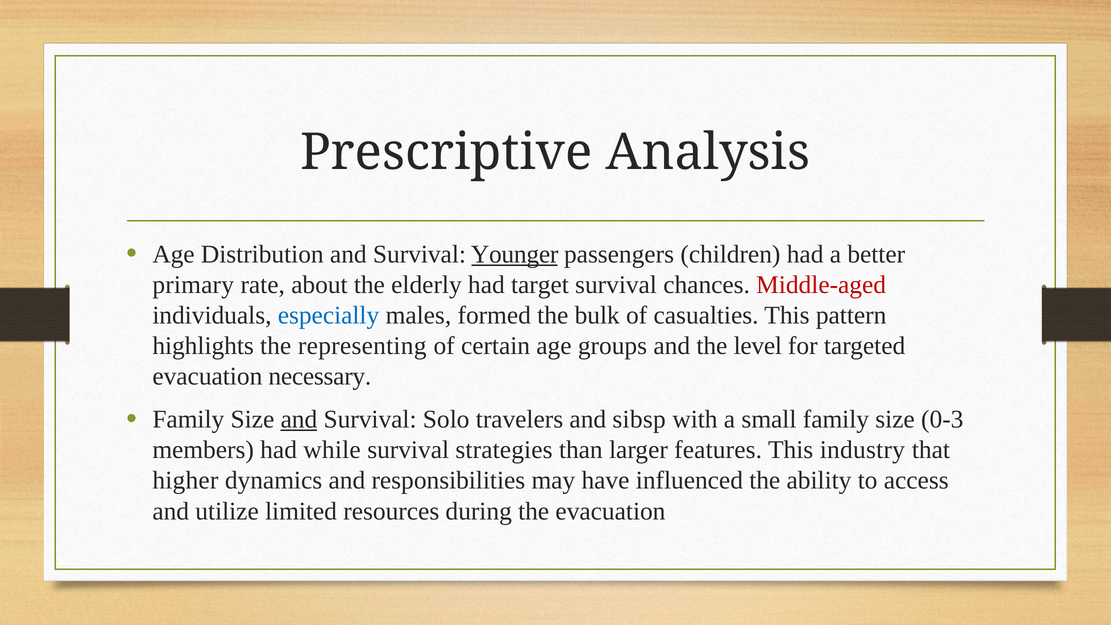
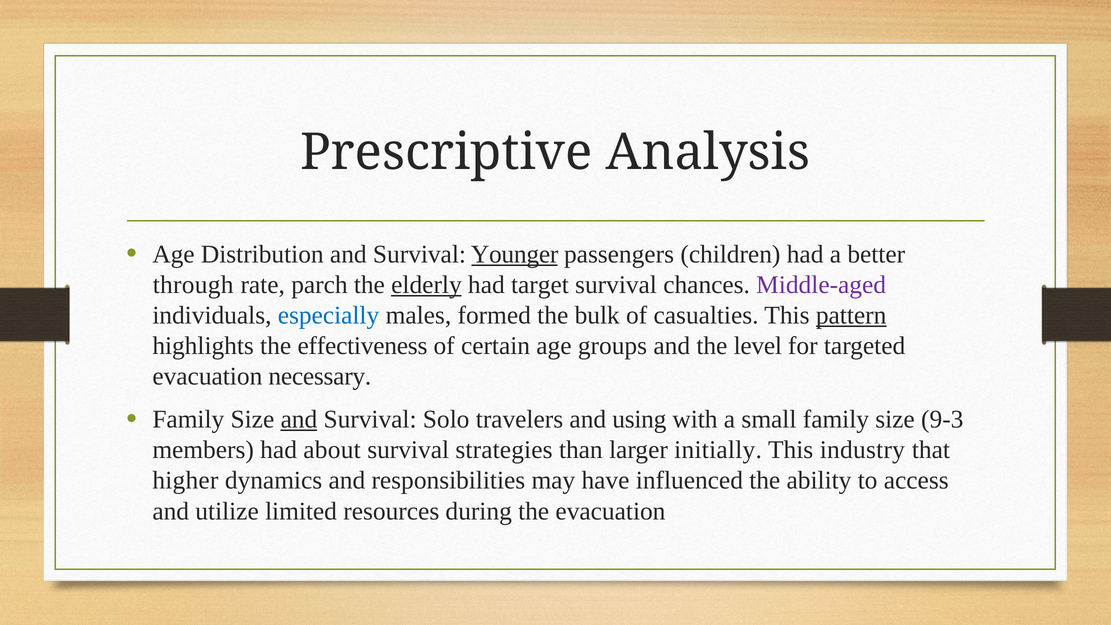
primary: primary -> through
about: about -> parch
elderly underline: none -> present
Middle-aged colour: red -> purple
pattern underline: none -> present
representing: representing -> effectiveness
sibsp: sibsp -> using
0-3: 0-3 -> 9-3
while: while -> about
features: features -> initially
